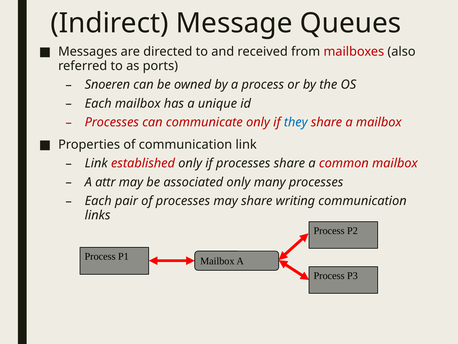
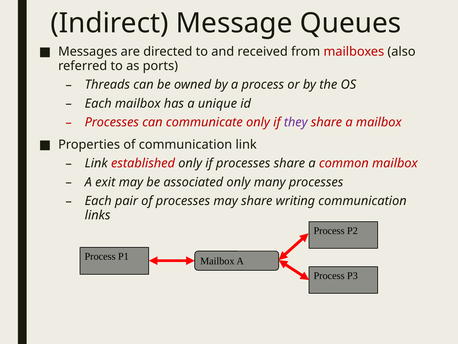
Snoeren: Snoeren -> Threads
they colour: blue -> purple
attr: attr -> exit
